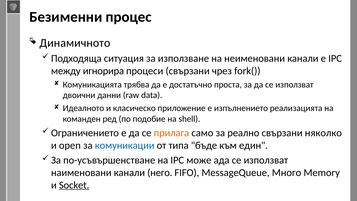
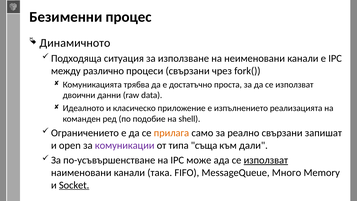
игнорира: игнорира -> различно
няколко: няколко -> запишат
комуникации colour: blue -> purple
бъде: бъде -> съща
един: един -> дали
използват at (266, 160) underline: none -> present
него: него -> така
